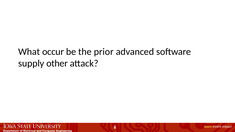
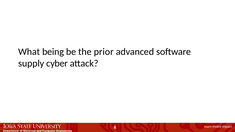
occur: occur -> being
other: other -> cyber
